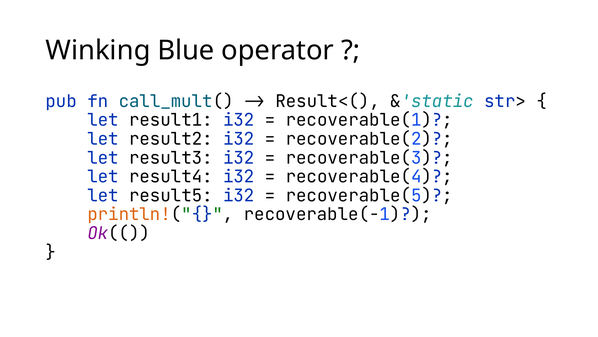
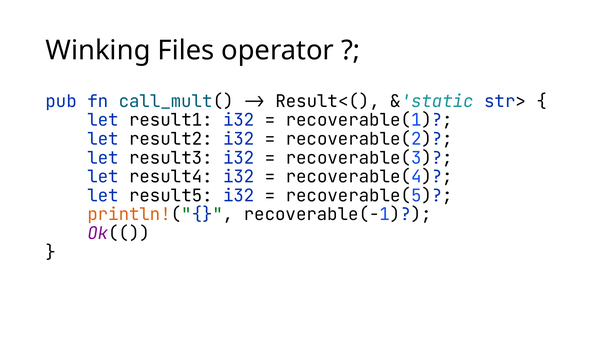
Blue: Blue -> Files
